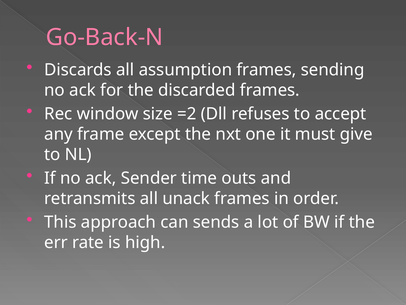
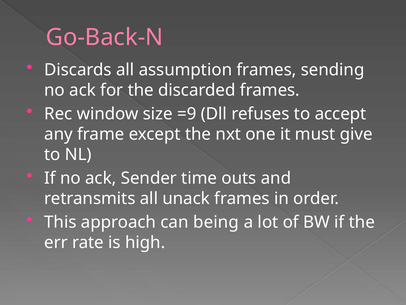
=2: =2 -> =9
sends: sends -> being
